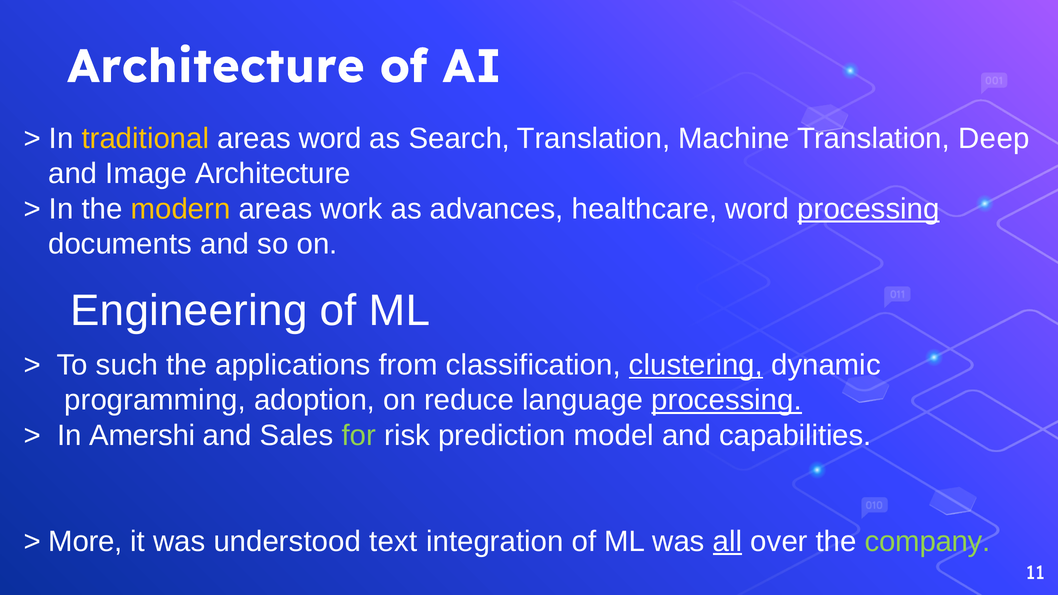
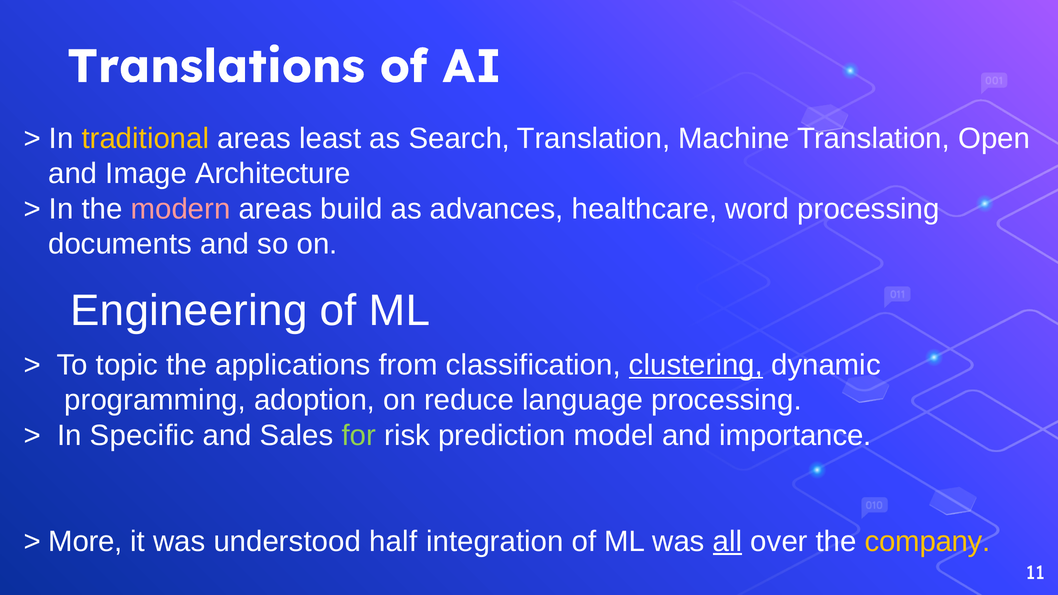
Architecture at (216, 67): Architecture -> Translations
areas word: word -> least
Deep: Deep -> Open
modern colour: yellow -> pink
work: work -> build
processing at (868, 209) underline: present -> none
such: such -> topic
processing at (727, 400) underline: present -> none
Amershi: Amershi -> Specific
capabilities: capabilities -> importance
text: text -> half
company colour: light green -> yellow
